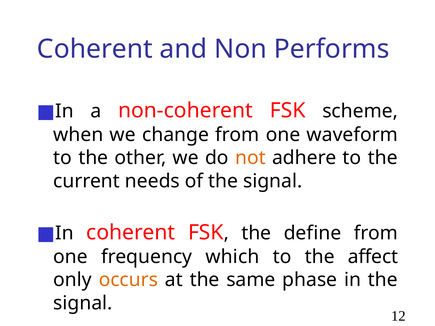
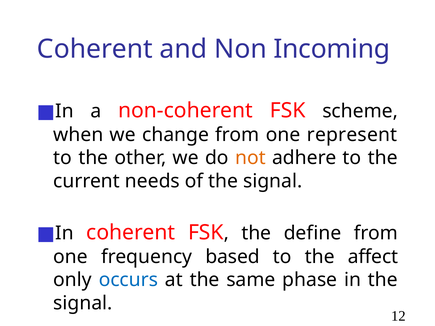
Performs: Performs -> Incoming
waveform: waveform -> represent
which: which -> based
occurs colour: orange -> blue
